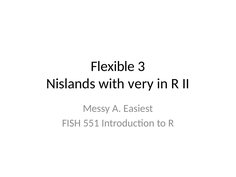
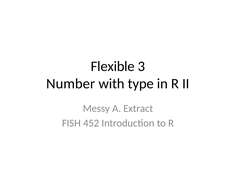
Nislands: Nislands -> Number
very: very -> type
Easiest: Easiest -> Extract
551: 551 -> 452
